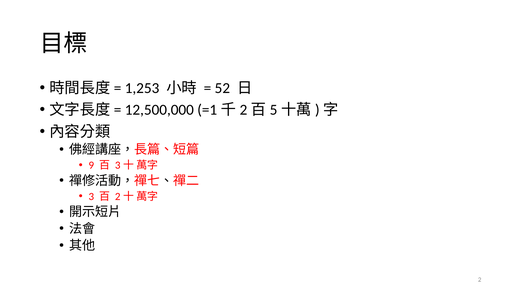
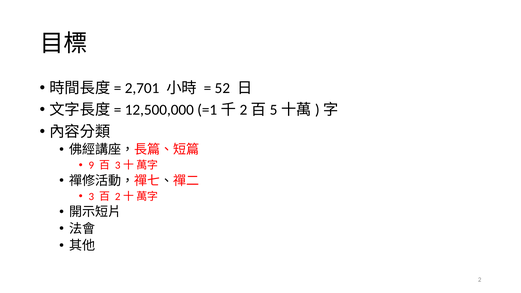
1,253: 1,253 -> 2,701
